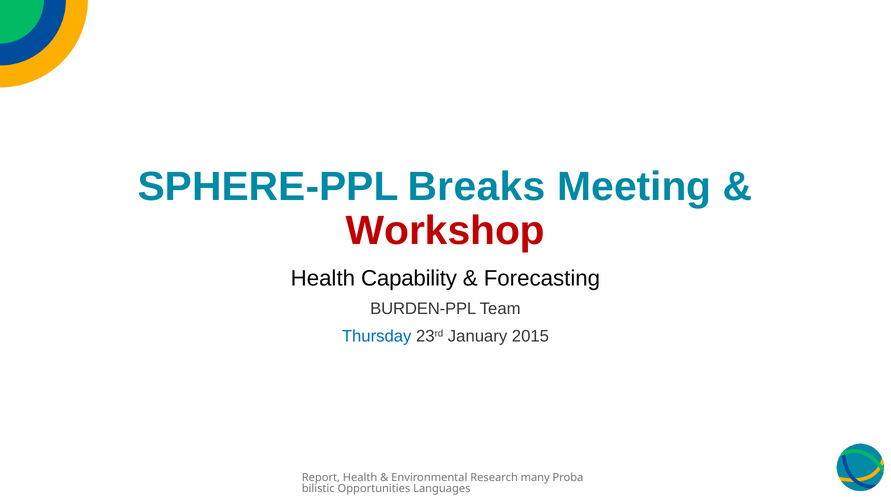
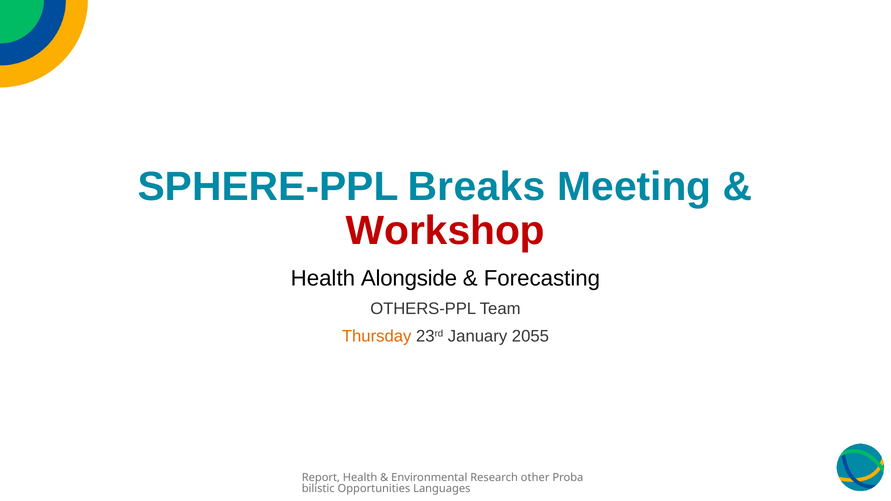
Capability: Capability -> Alongside
BURDEN-PPL: BURDEN-PPL -> OTHERS-PPL
Thursday colour: blue -> orange
2015: 2015 -> 2055
many: many -> other
